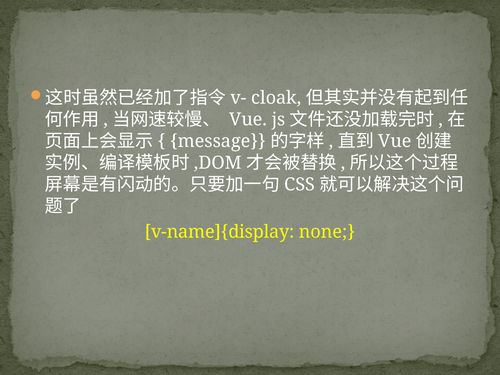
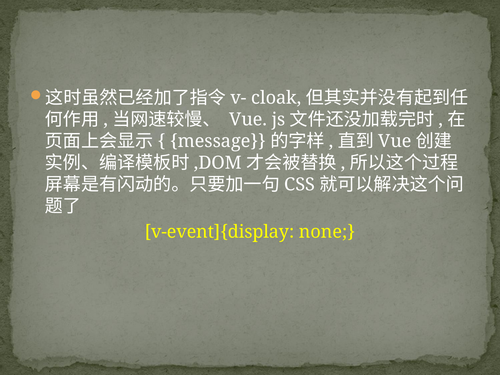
v-name]{display: v-name]{display -> v-event]{display
